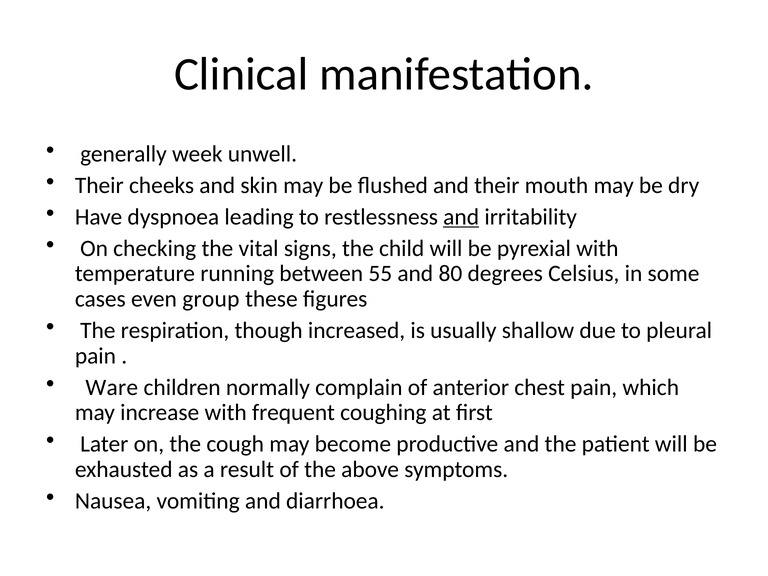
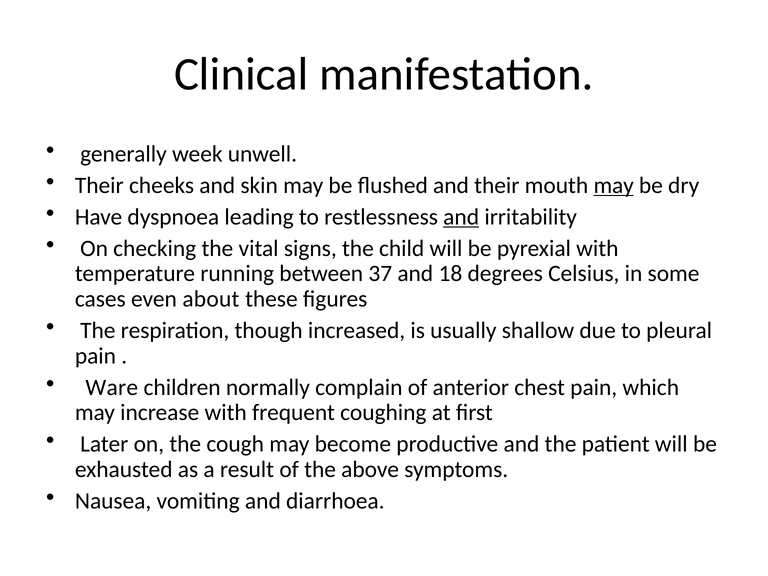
may at (614, 185) underline: none -> present
55: 55 -> 37
80: 80 -> 18
group: group -> about
